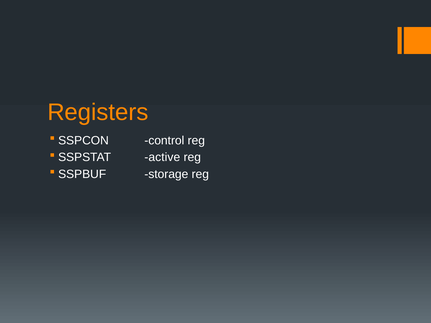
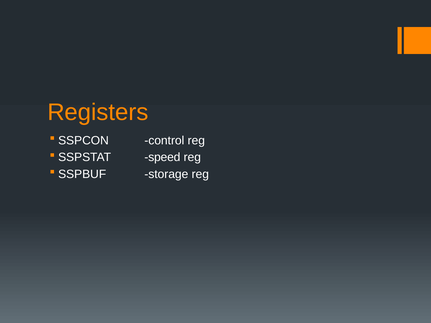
active: active -> speed
